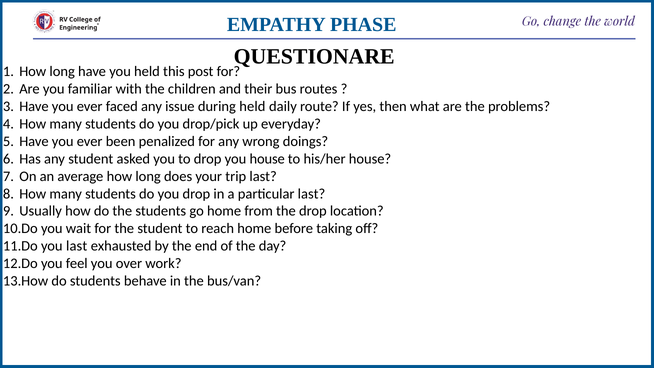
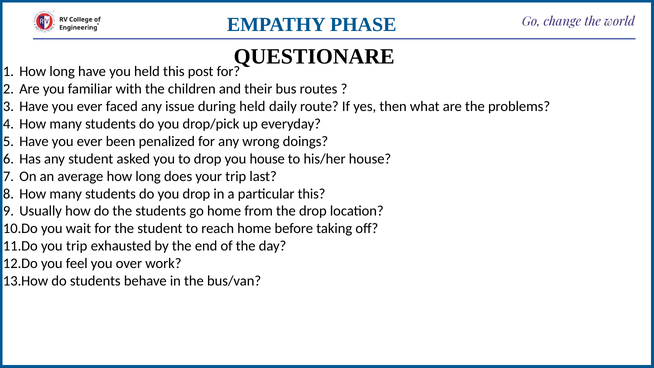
particular last: last -> this
you last: last -> trip
